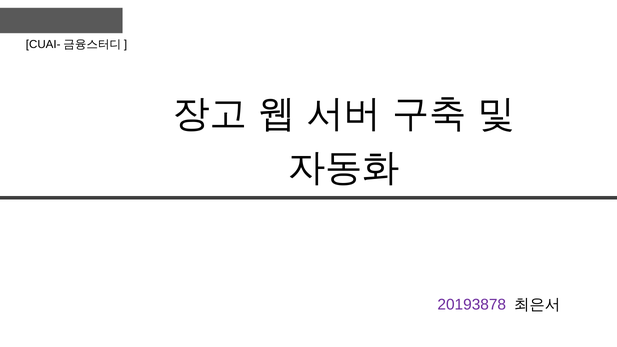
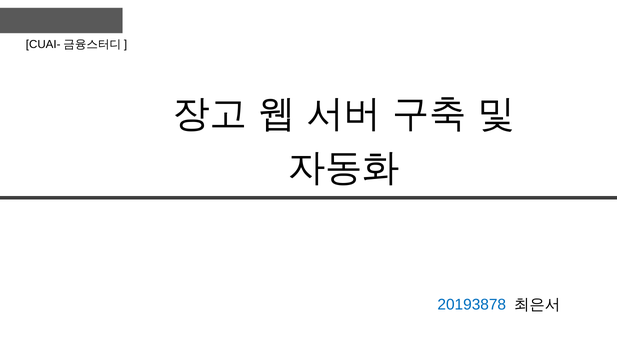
20193878 colour: purple -> blue
